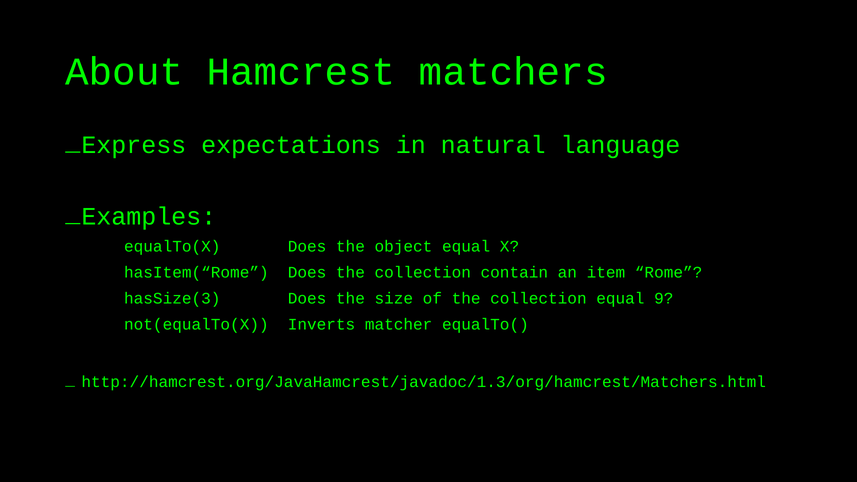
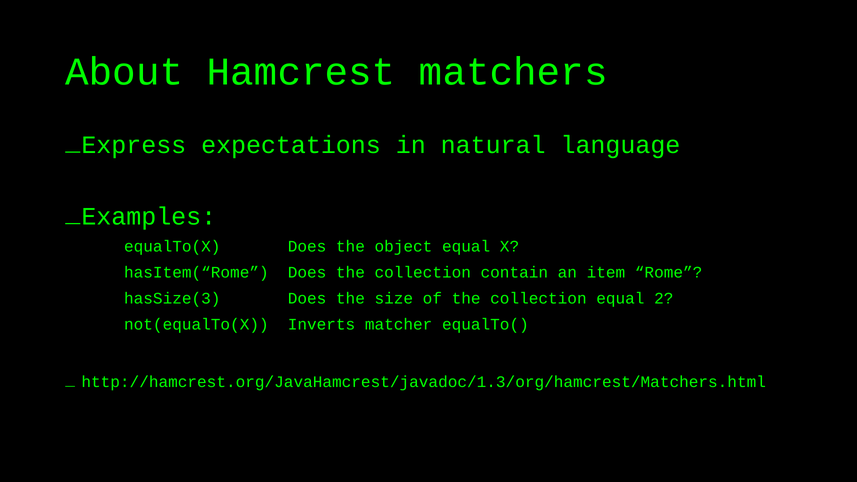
9: 9 -> 2
